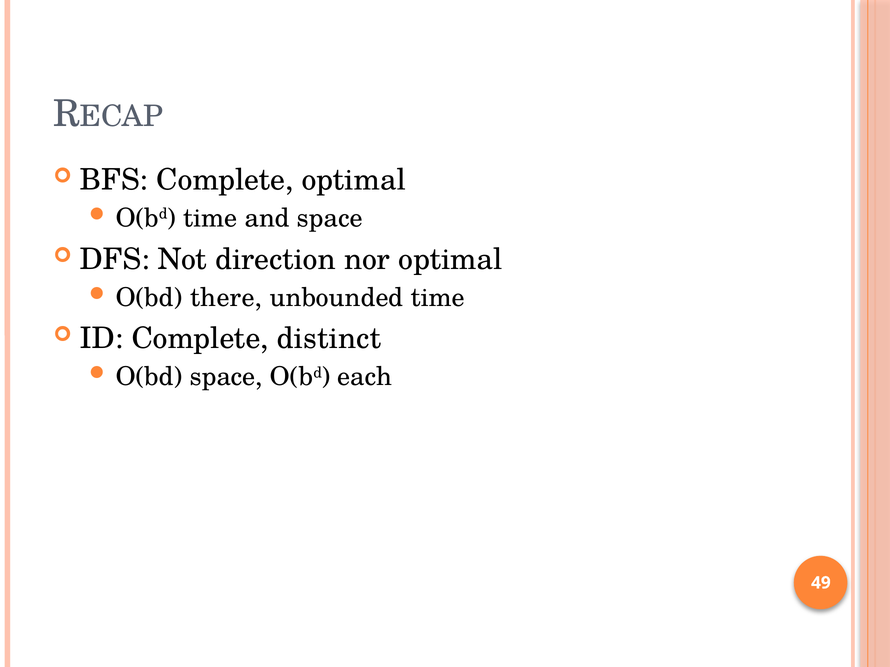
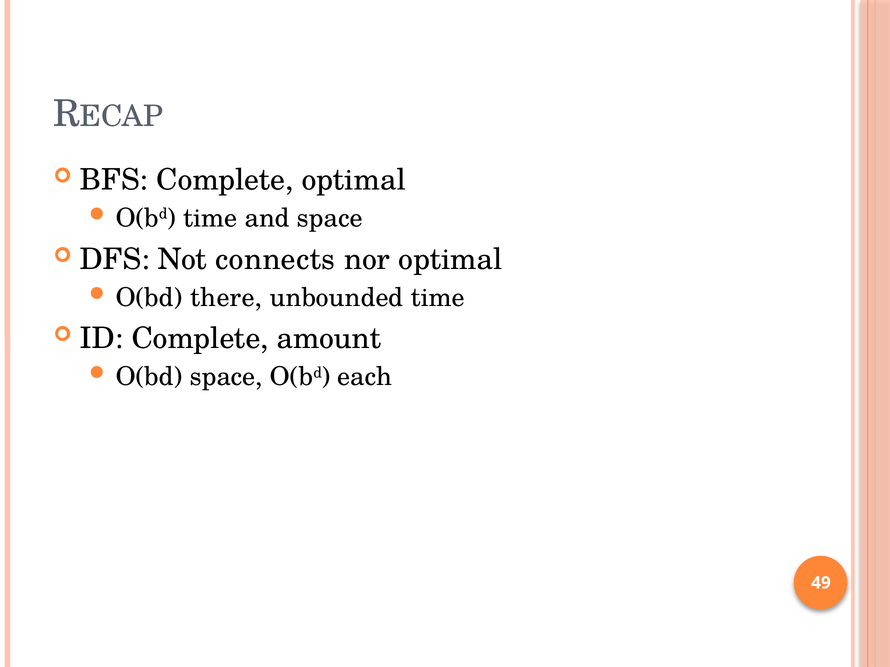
direction: direction -> connects
distinct: distinct -> amount
